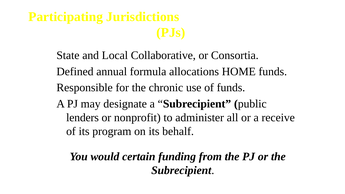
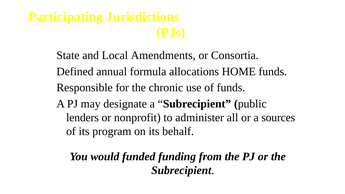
Collaborative: Collaborative -> Amendments
receive: receive -> sources
certain: certain -> funded
